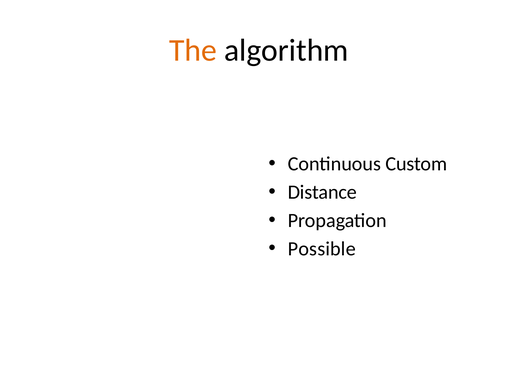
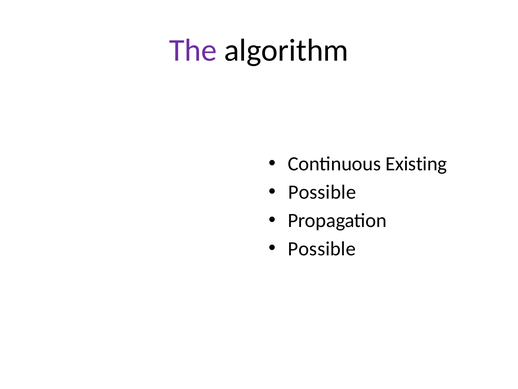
The colour: orange -> purple
Custom: Custom -> Existing
Distance at (322, 192): Distance -> Possible
